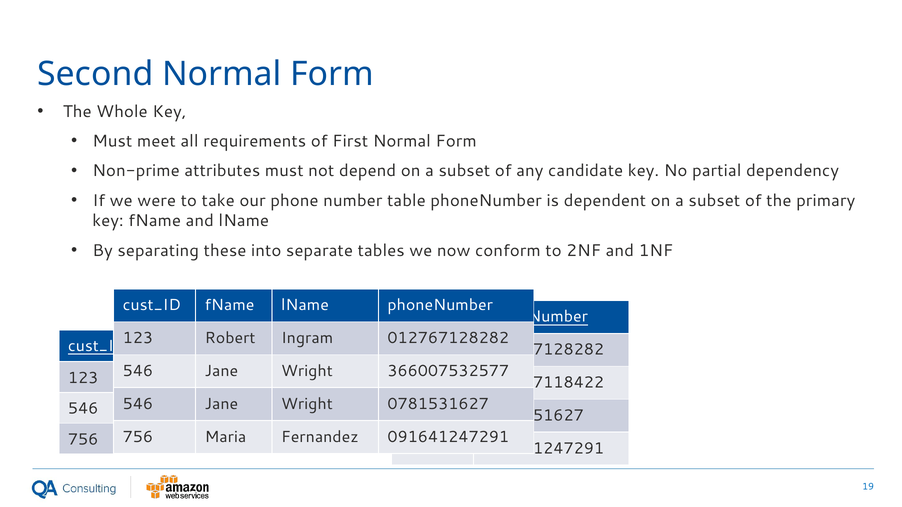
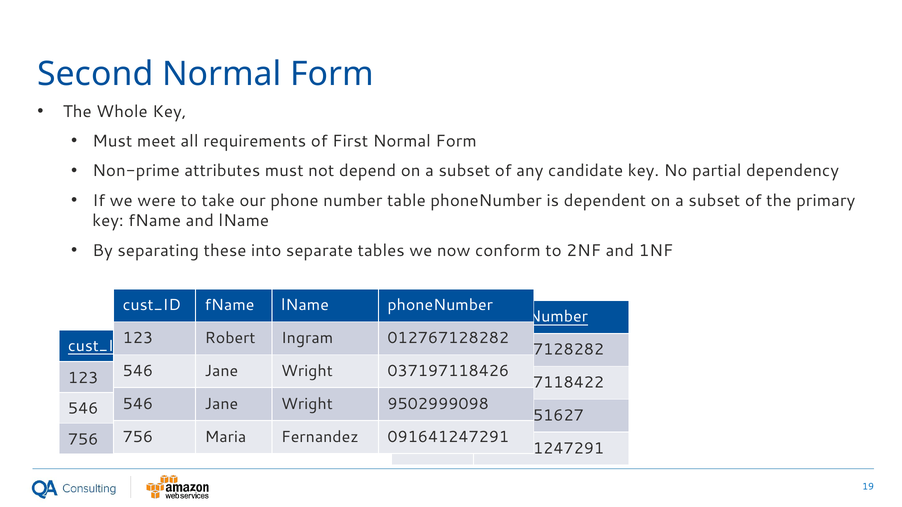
366007532577: 366007532577 -> 037197118426
0781531627: 0781531627 -> 9502999098
